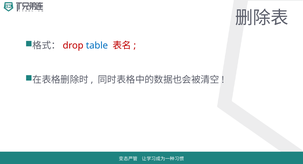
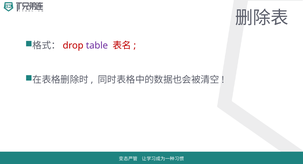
table colour: blue -> purple
